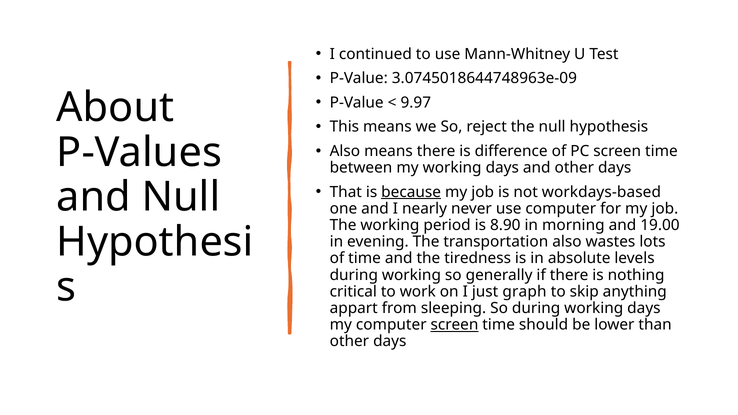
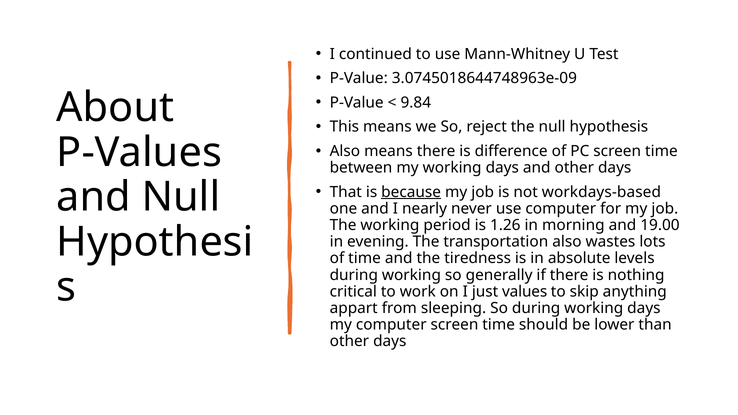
9.97: 9.97 -> 9.84
8.90: 8.90 -> 1.26
graph: graph -> values
screen at (454, 325) underline: present -> none
